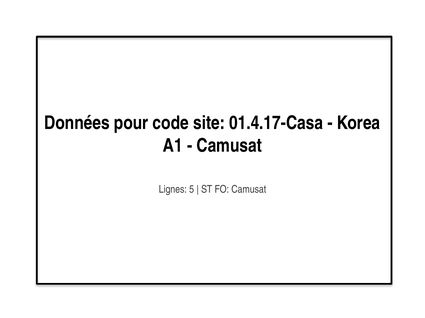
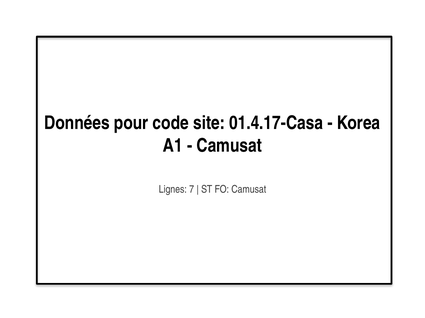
5: 5 -> 7
